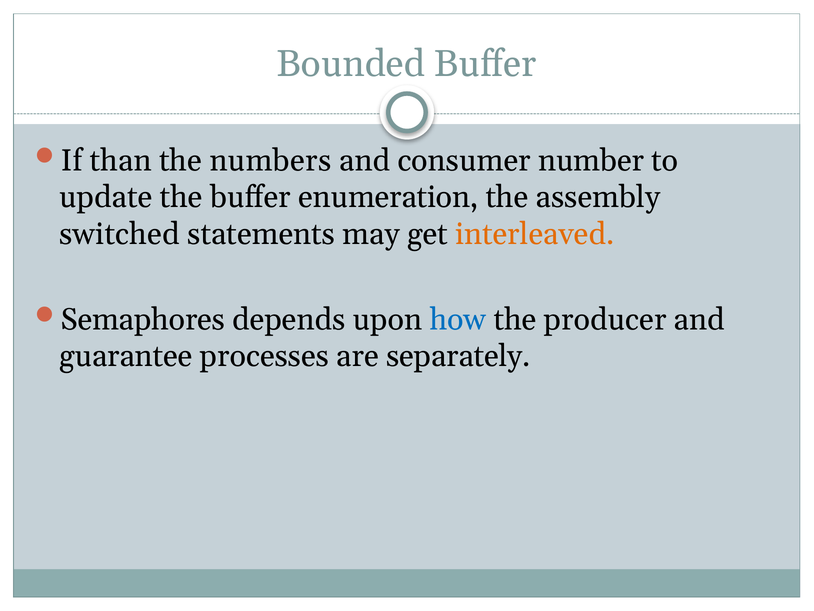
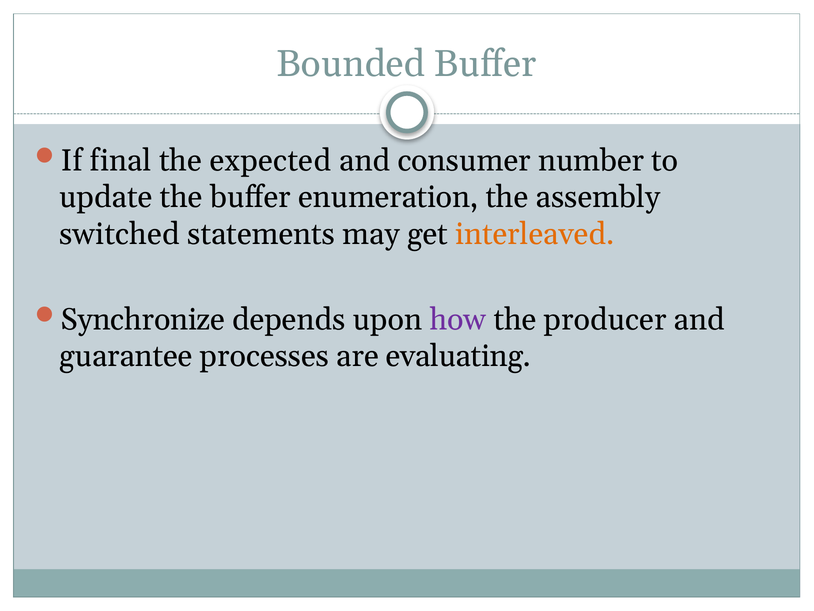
than: than -> final
numbers: numbers -> expected
Semaphores: Semaphores -> Synchronize
how colour: blue -> purple
separately: separately -> evaluating
